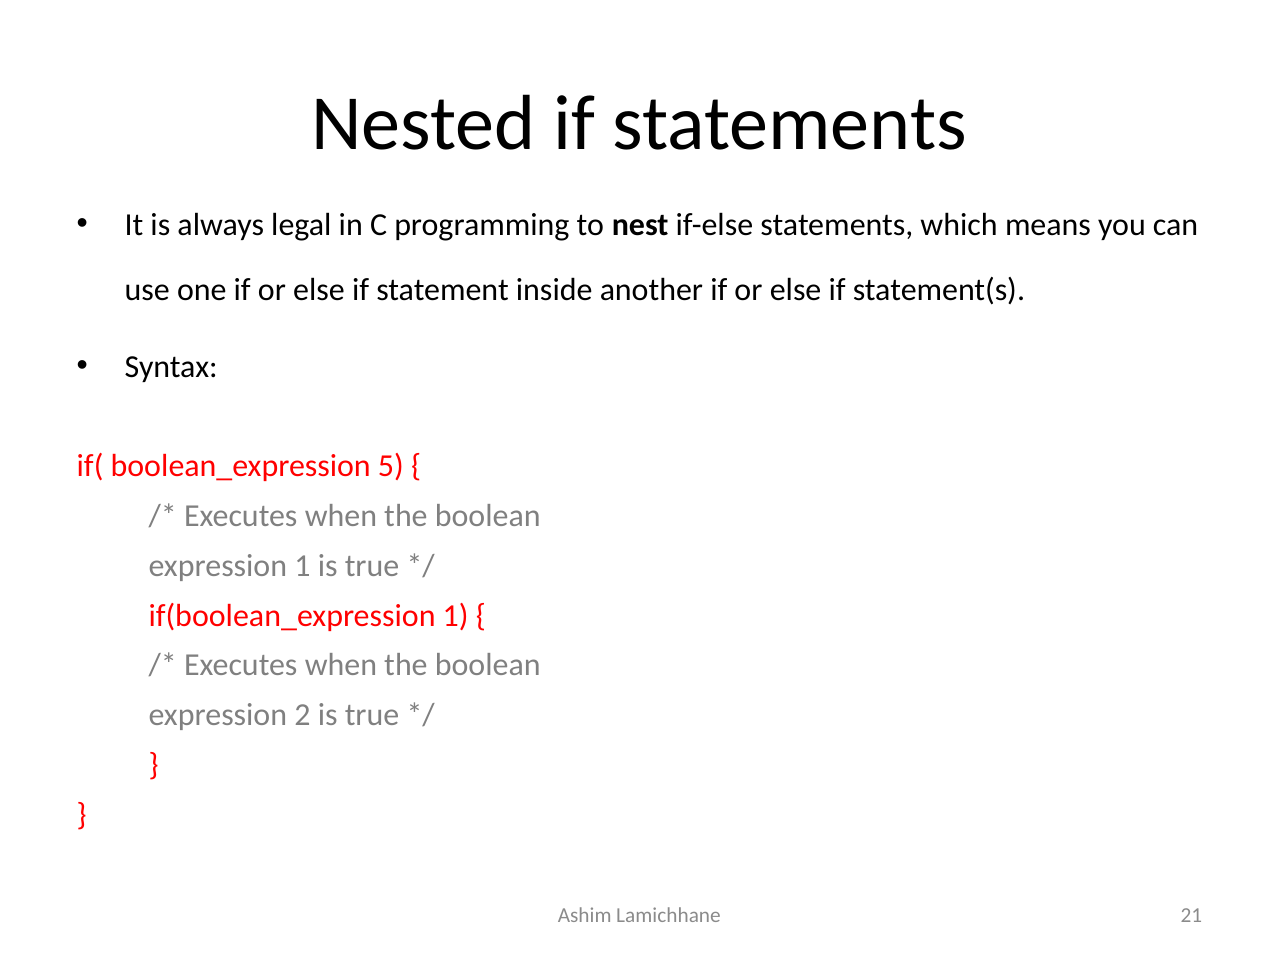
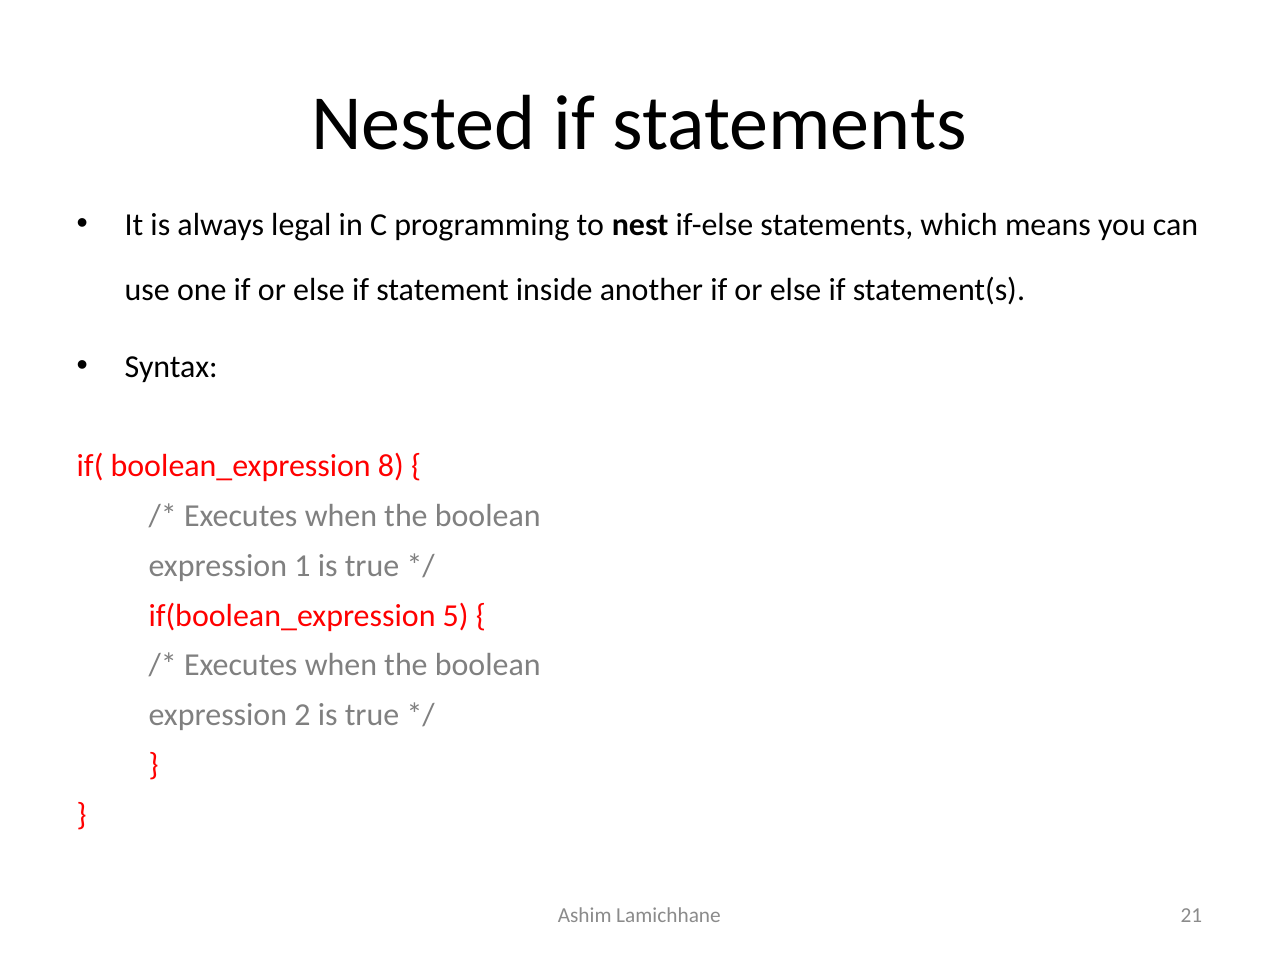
5: 5 -> 8
if(boolean_expression 1: 1 -> 5
